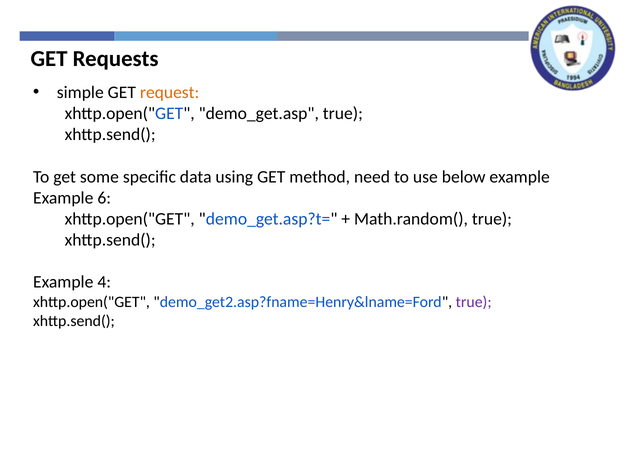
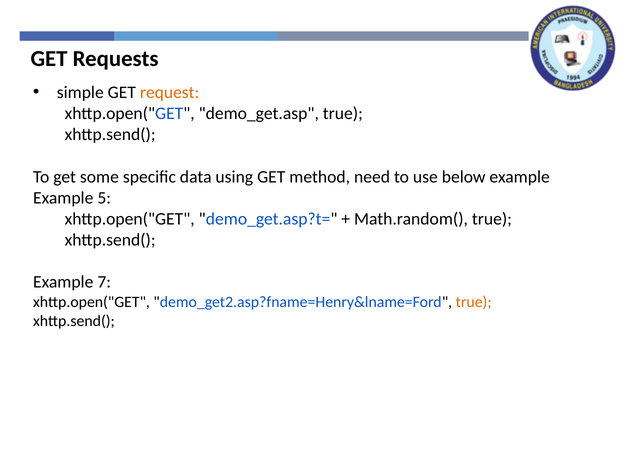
6: 6 -> 5
4: 4 -> 7
true at (474, 302) colour: purple -> orange
